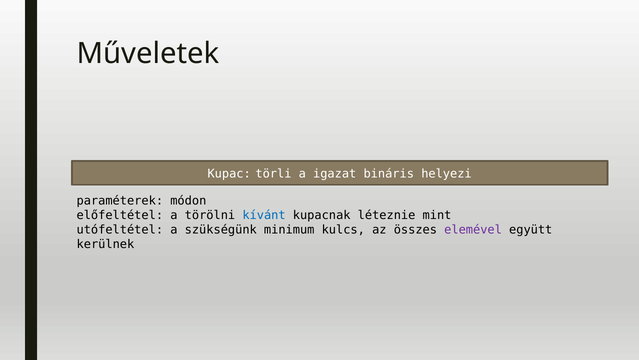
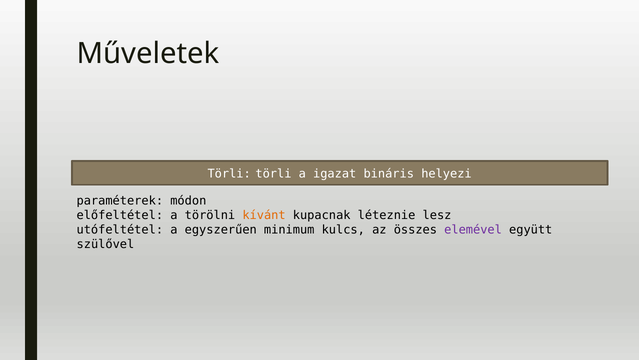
Kupac at (229, 173): Kupac -> Törli
kívánt colour: blue -> orange
mint: mint -> lesz
szükségünk: szükségünk -> egyszerűen
kerülnek: kerülnek -> szülővel
